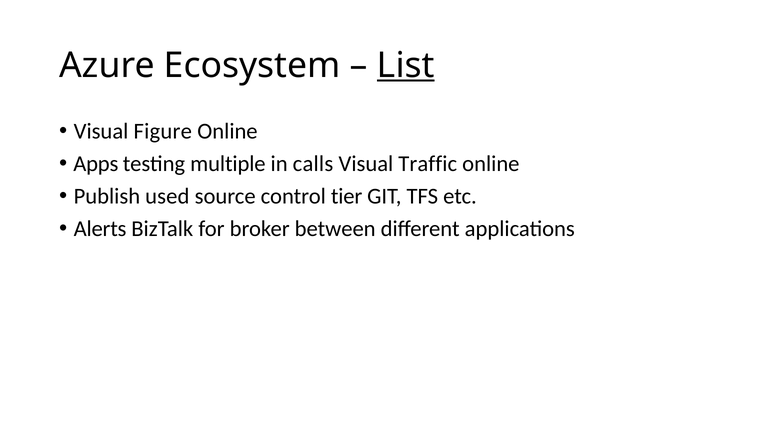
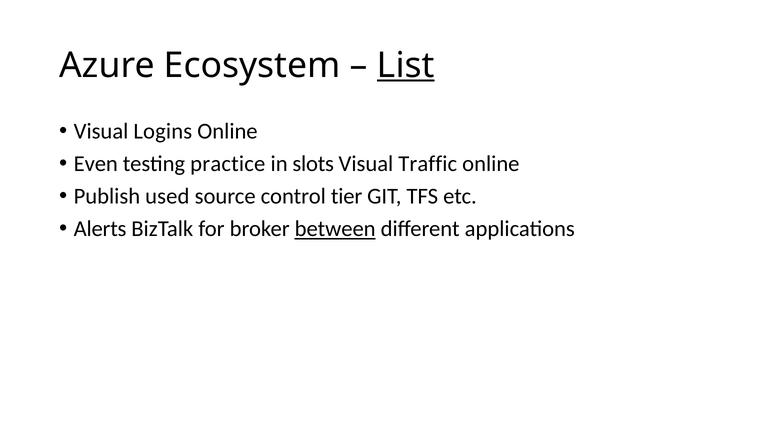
Figure: Figure -> Logins
Apps: Apps -> Even
multiple: multiple -> practice
calls: calls -> slots
between underline: none -> present
